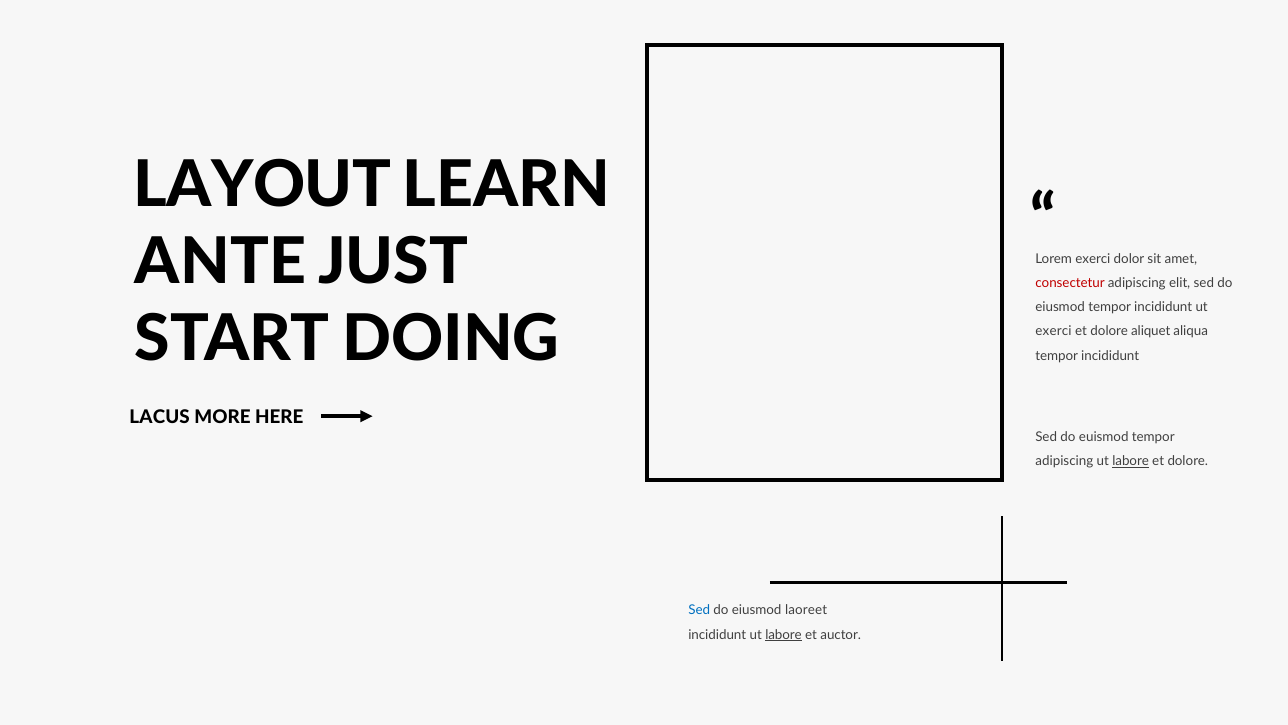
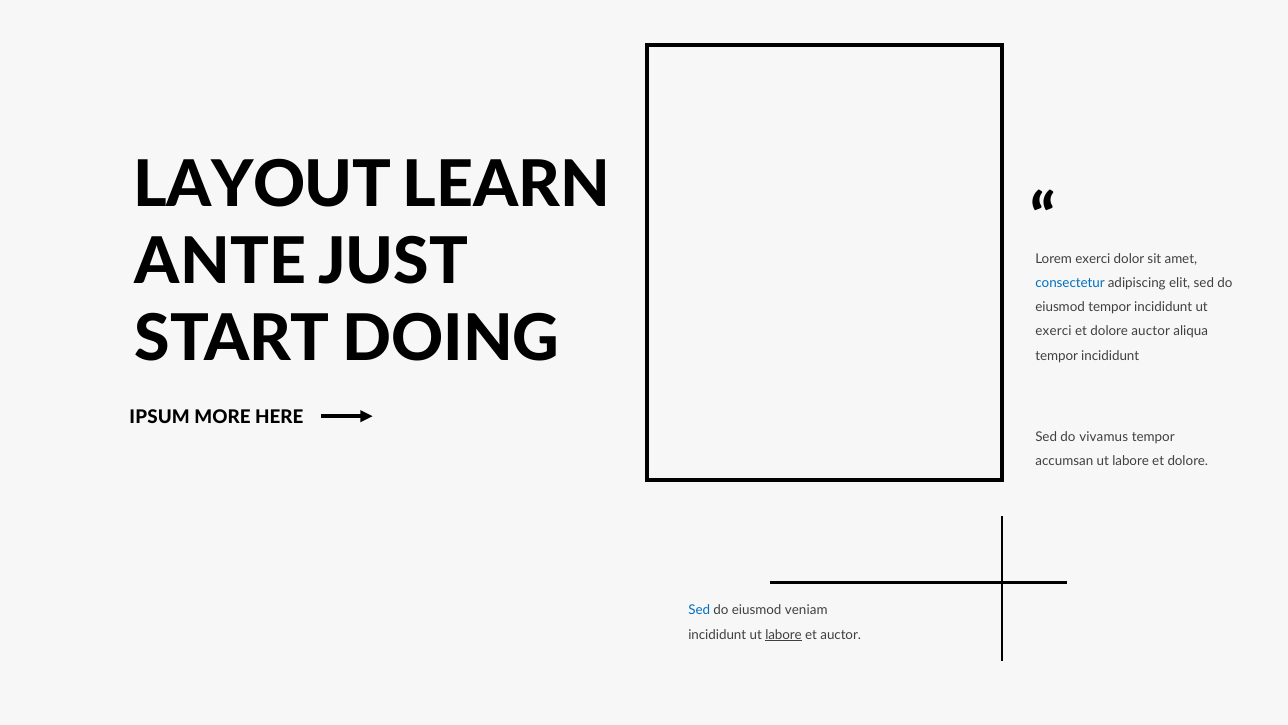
consectetur colour: red -> blue
dolore aliquet: aliquet -> auctor
LACUS: LACUS -> IPSUM
euismod: euismod -> vivamus
adipiscing at (1064, 461): adipiscing -> accumsan
labore at (1131, 461) underline: present -> none
laoreet: laoreet -> veniam
